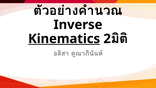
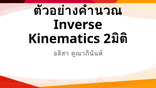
Kinematics underline: present -> none
